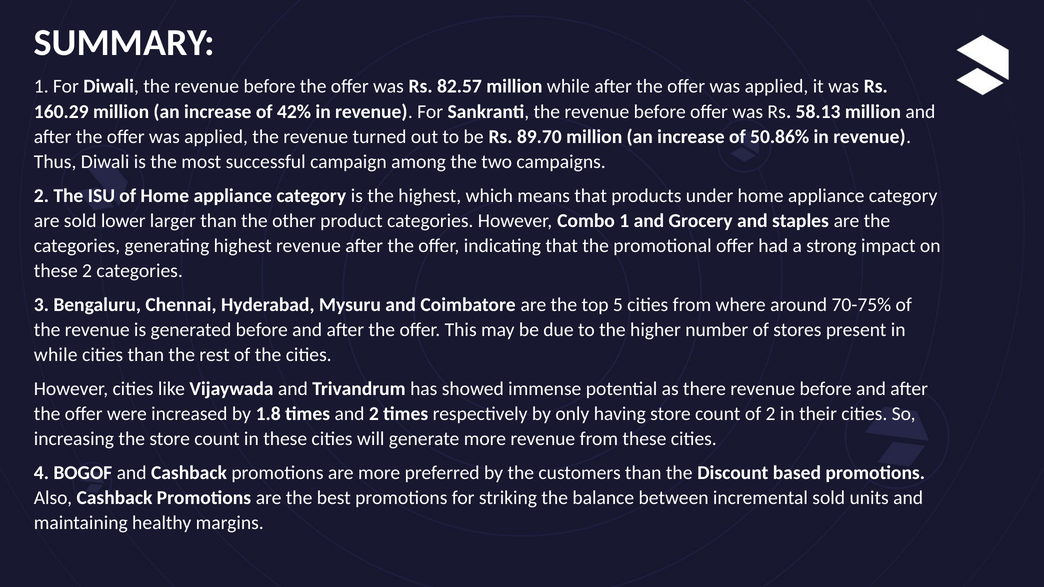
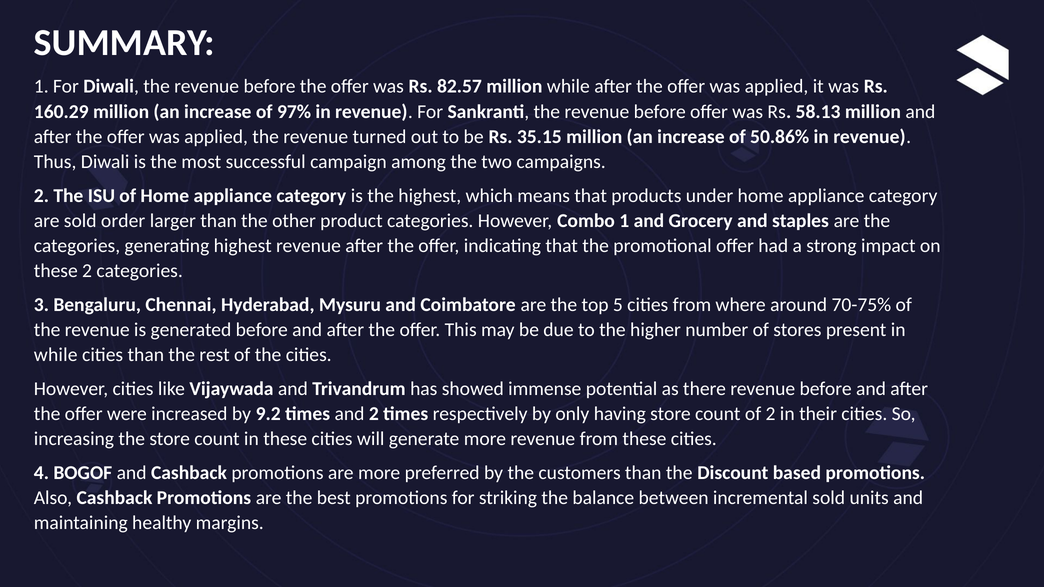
42%: 42% -> 97%
89.70: 89.70 -> 35.15
lower: lower -> order
1.8: 1.8 -> 9.2
